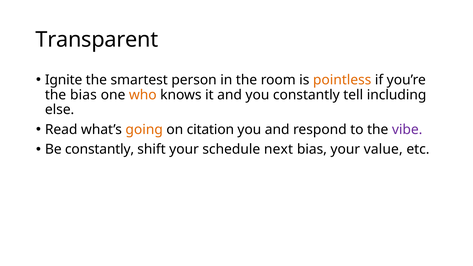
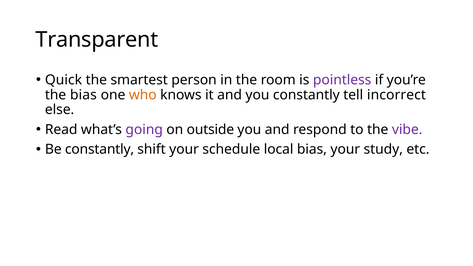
Ignite: Ignite -> Quick
pointless colour: orange -> purple
including: including -> incorrect
going colour: orange -> purple
citation: citation -> outside
next: next -> local
value: value -> study
